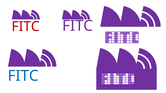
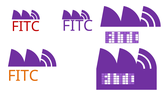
FITC at (23, 76) colour: blue -> orange
